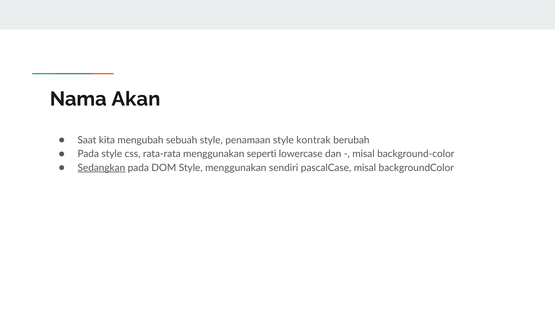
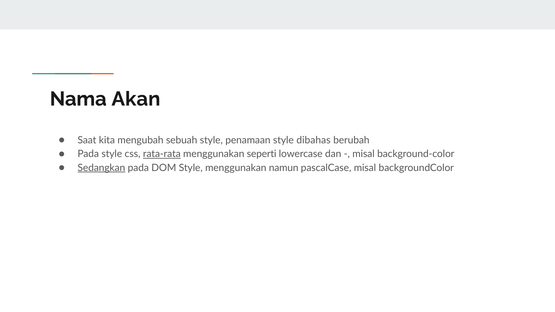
kontrak: kontrak -> dibahas
rata-rata underline: none -> present
sendiri: sendiri -> namun
